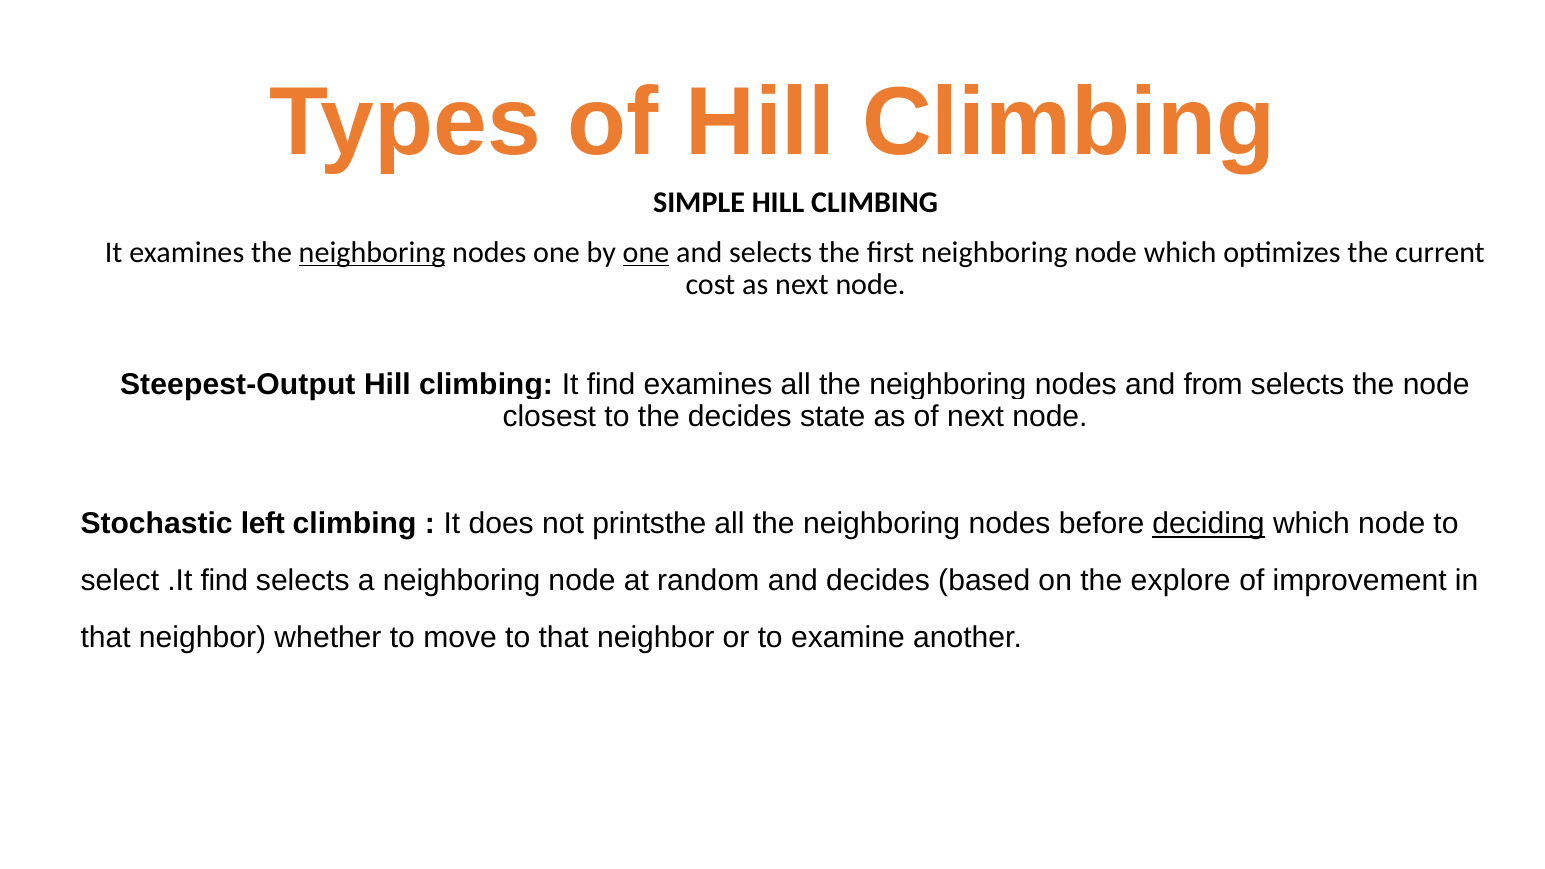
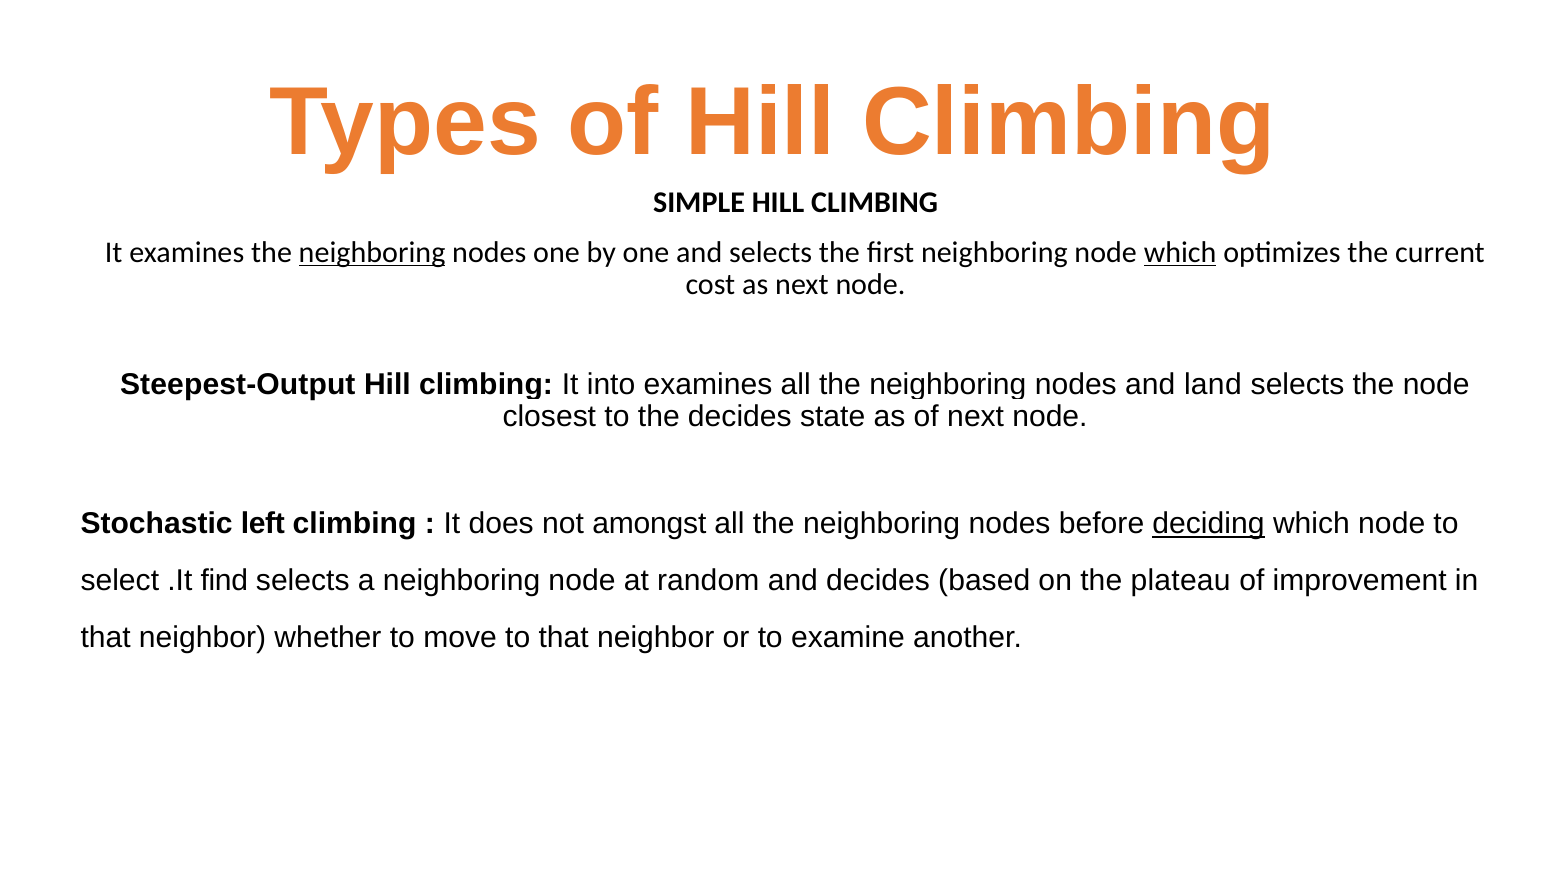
one at (646, 253) underline: present -> none
which at (1180, 253) underline: none -> present
It find: find -> into
from: from -> land
printsthe: printsthe -> amongst
explore: explore -> plateau
